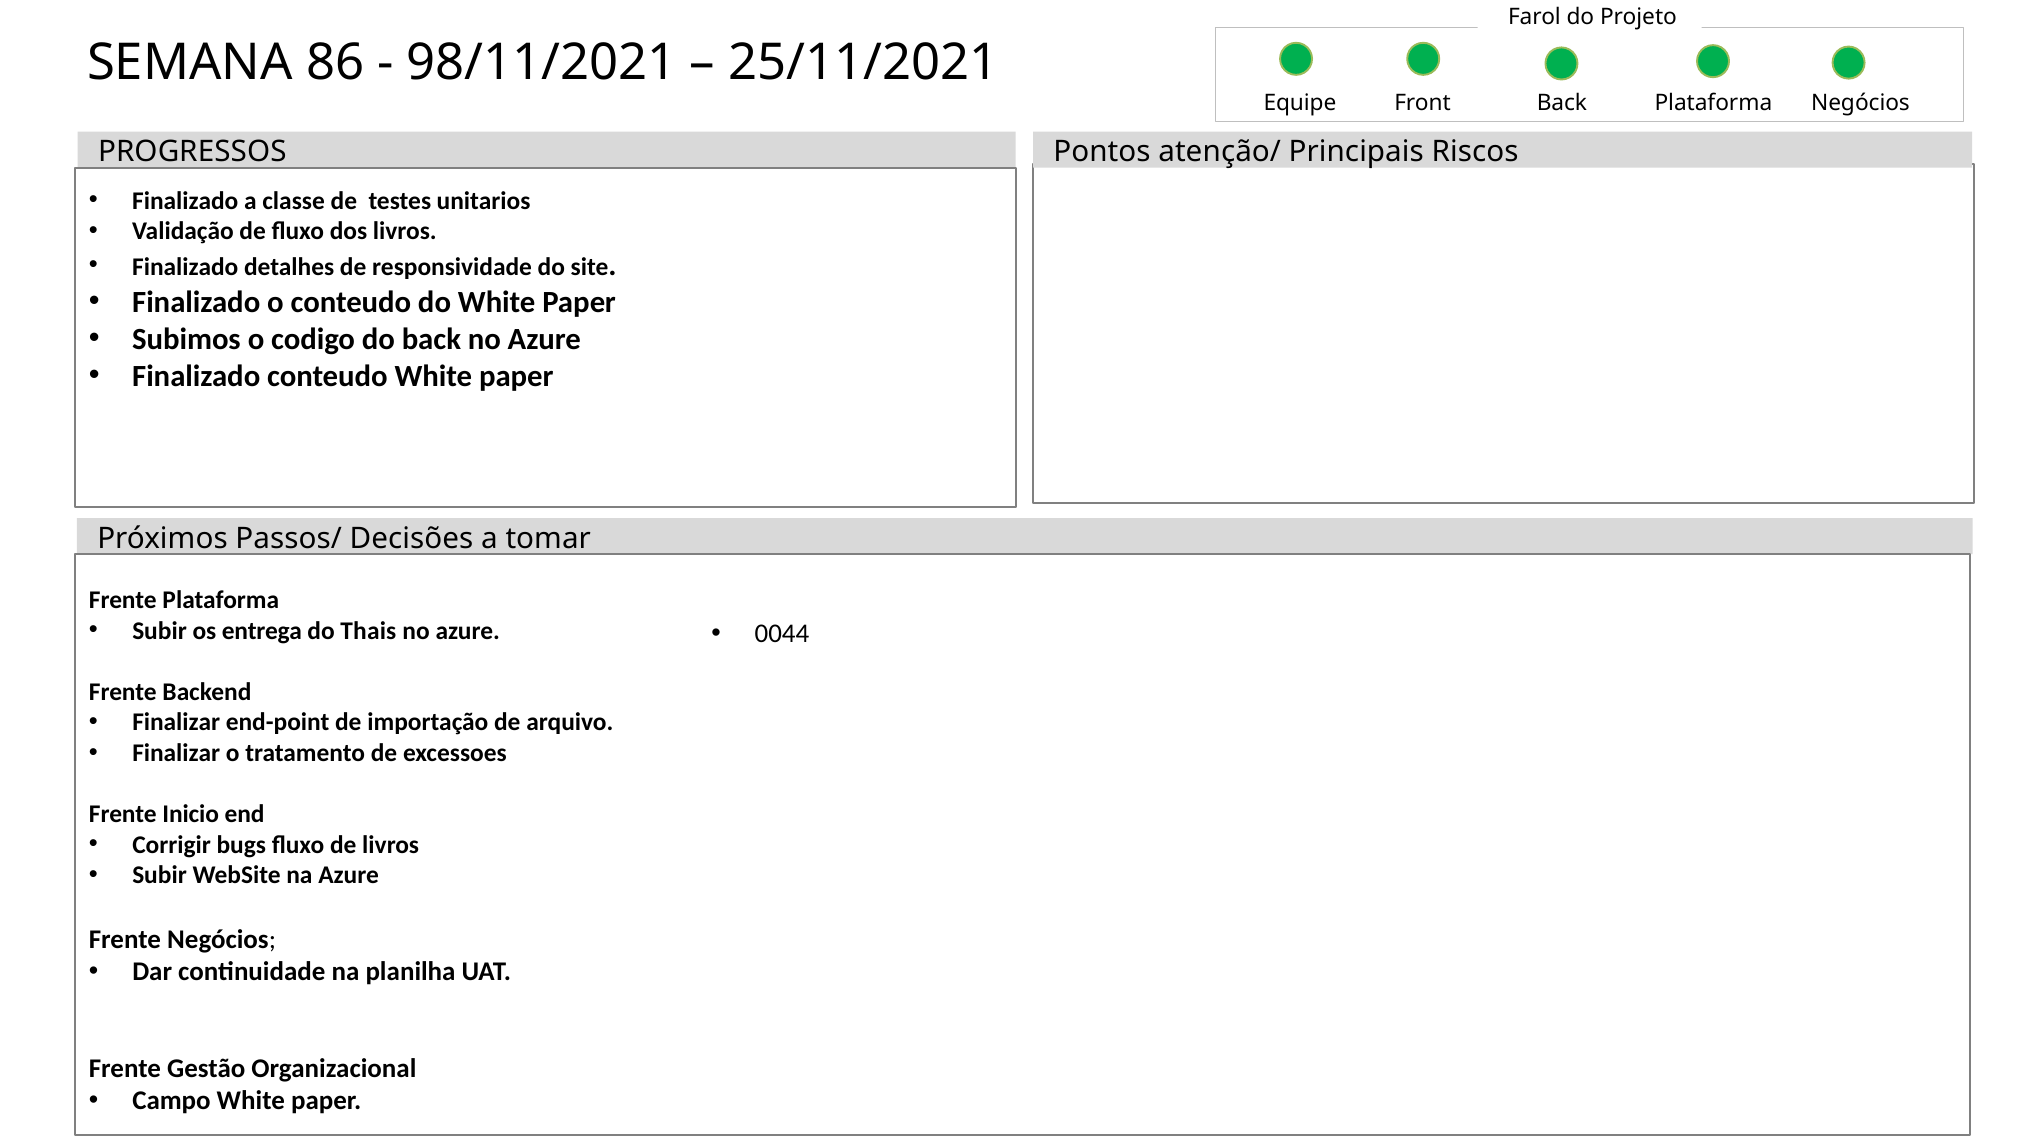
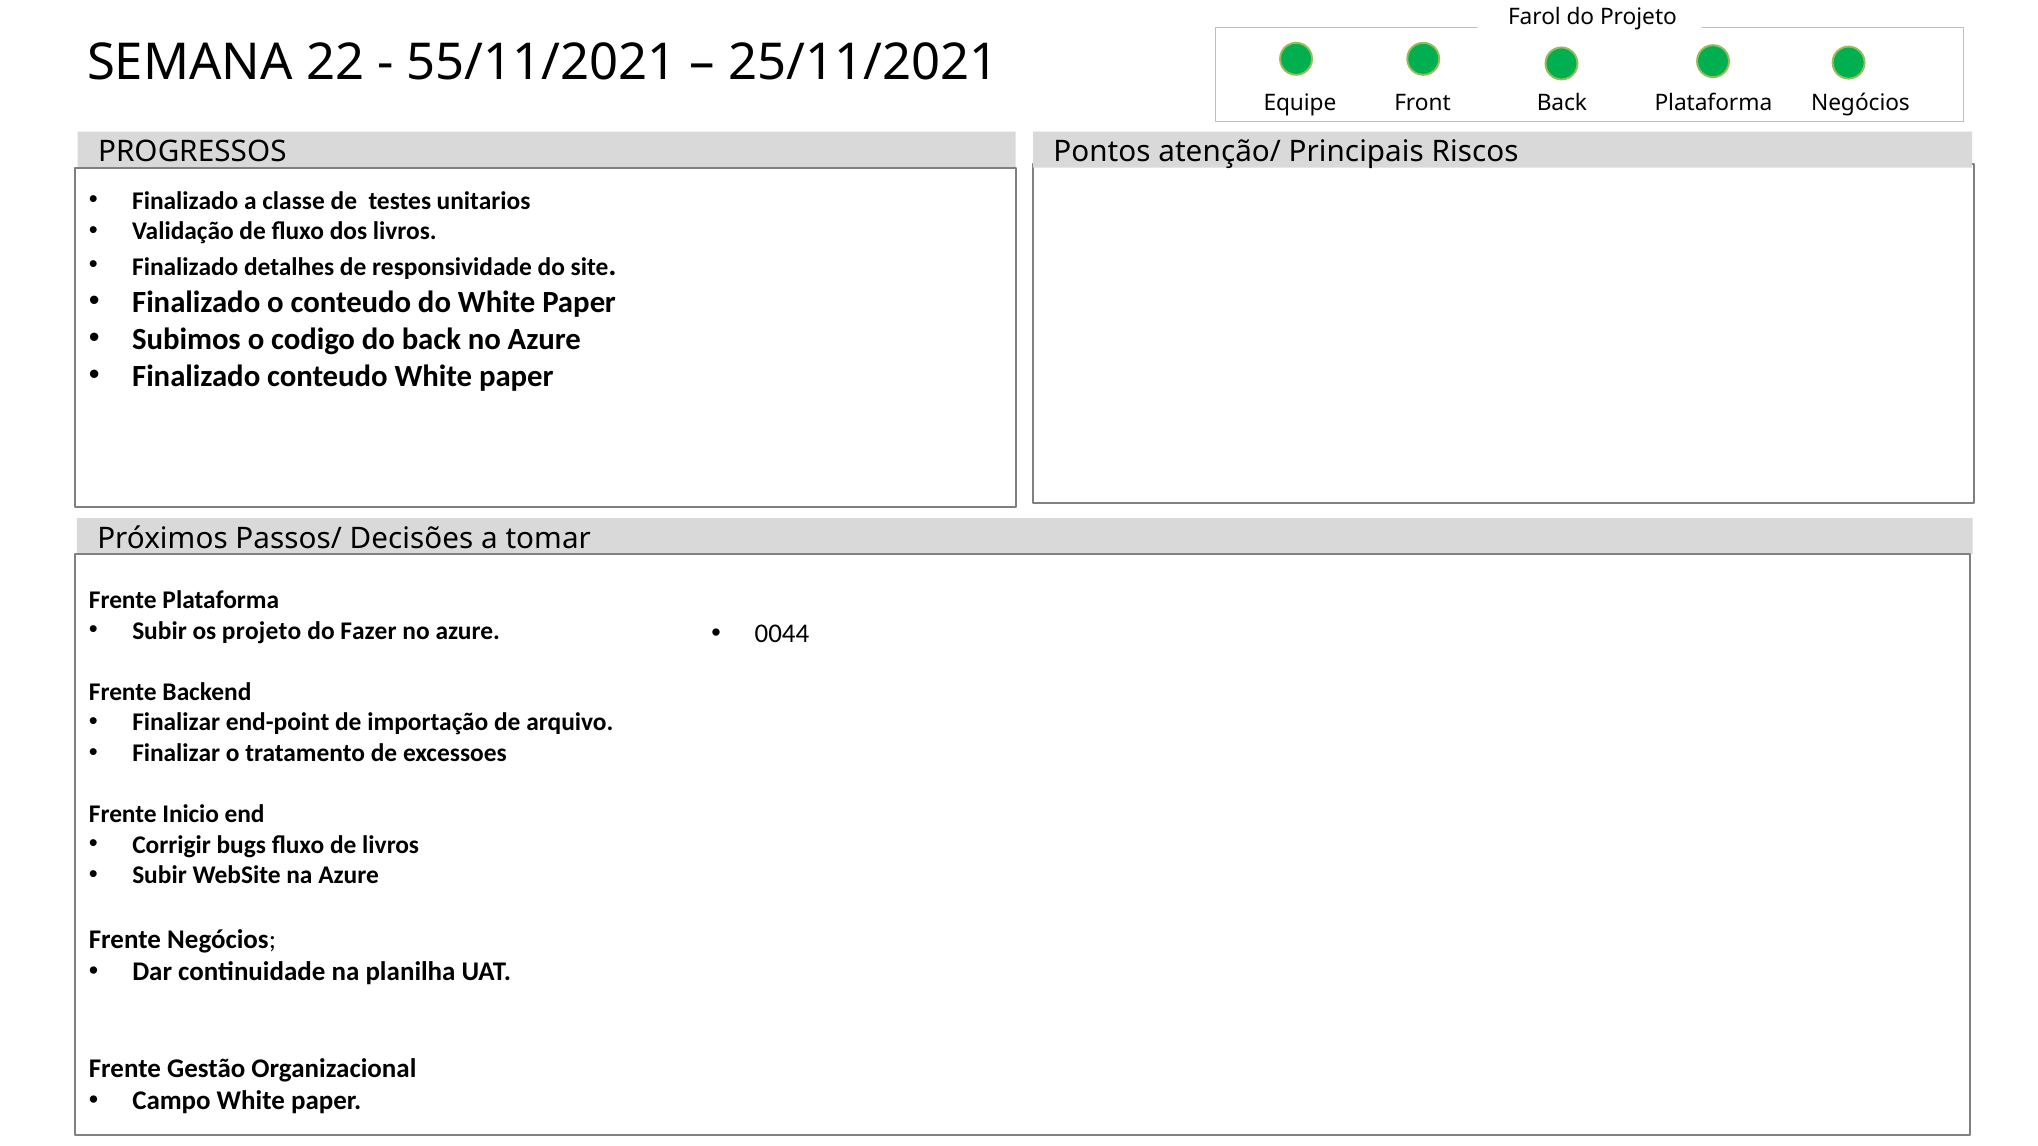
86: 86 -> 22
98/11/2021: 98/11/2021 -> 55/11/2021
os entrega: entrega -> projeto
Thais: Thais -> Fazer
